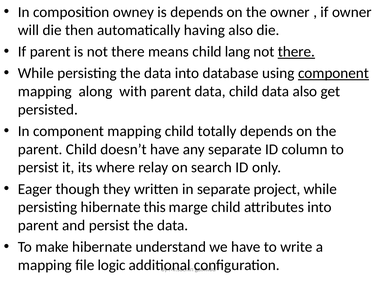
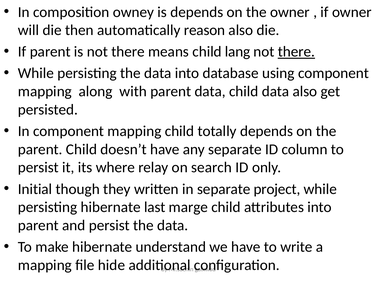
having: having -> reason
component at (334, 73) underline: present -> none
Eager: Eager -> Initial
this: this -> last
logic: logic -> hide
